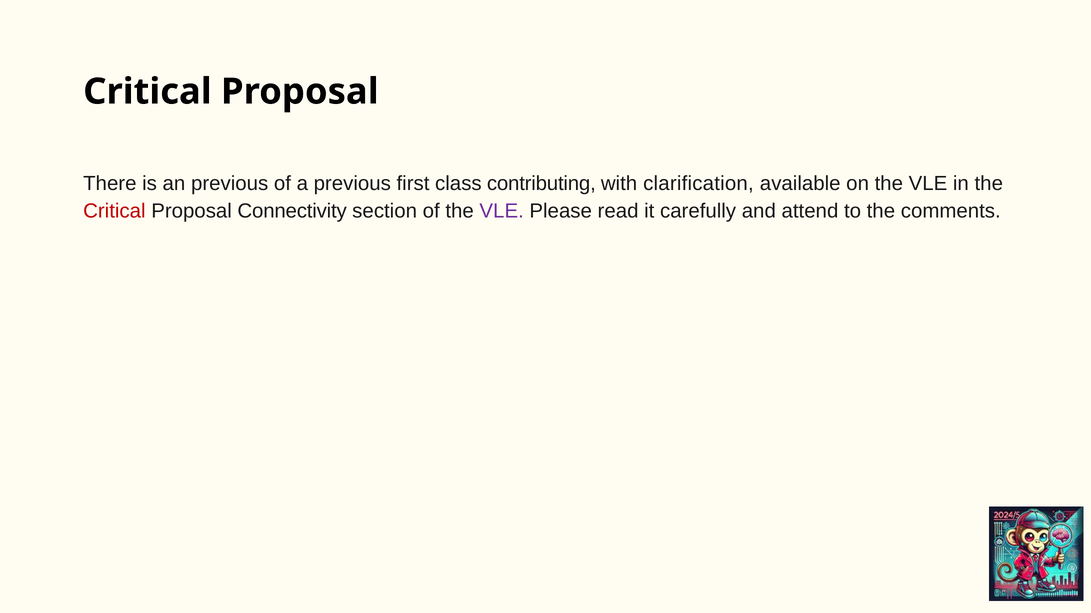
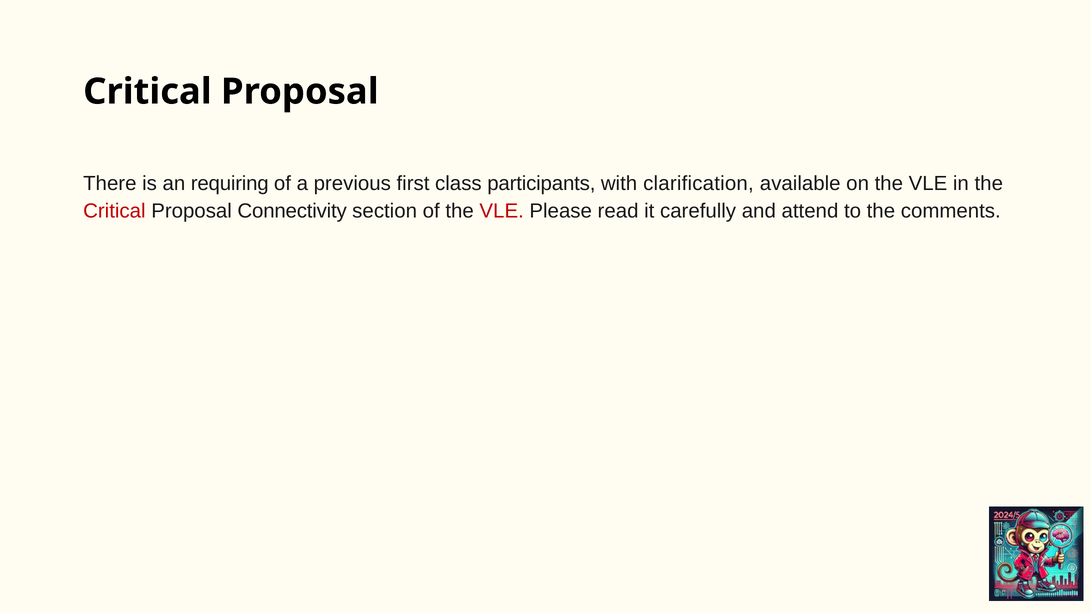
an previous: previous -> requiring
contributing: contributing -> participants
VLE at (502, 211) colour: purple -> red
